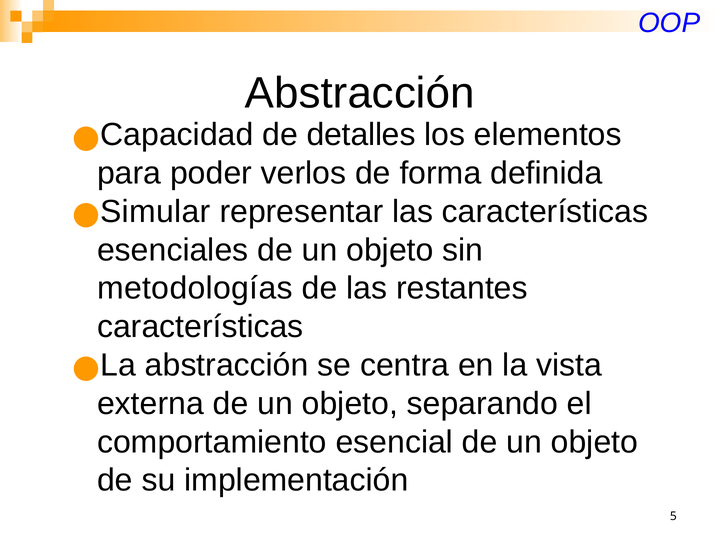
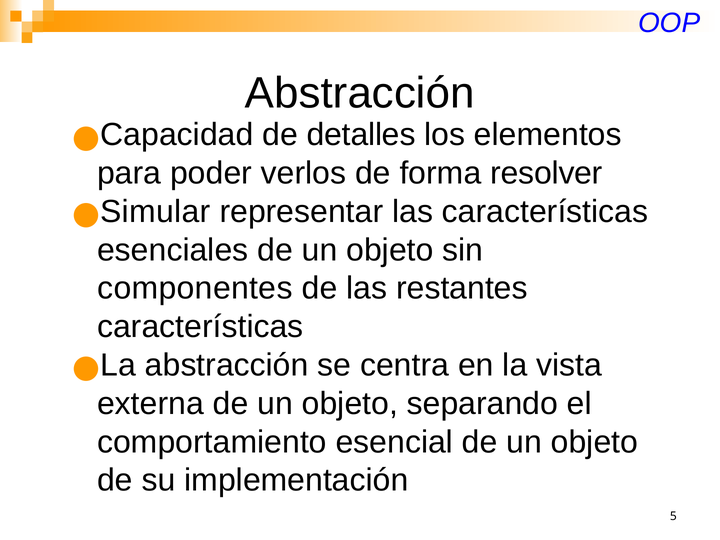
definida: definida -> resolver
metodologías: metodologías -> componentes
